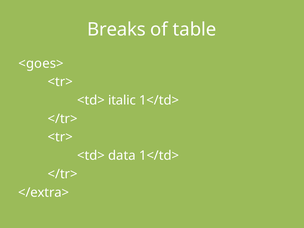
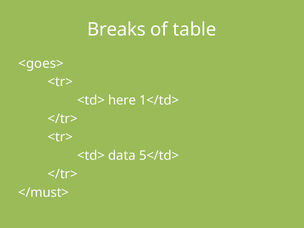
italic: italic -> here
data 1</td>: 1</td> -> 5</td>
</extra>: </extra> -> </must>
